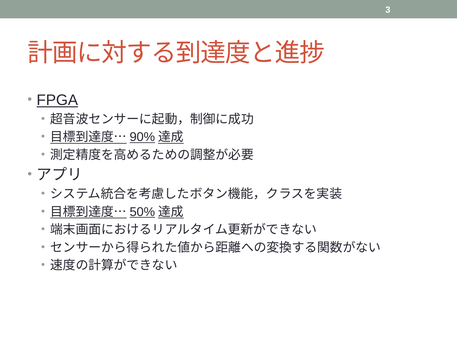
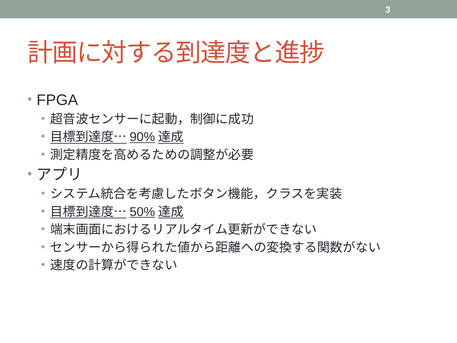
FPGA underline: present -> none
